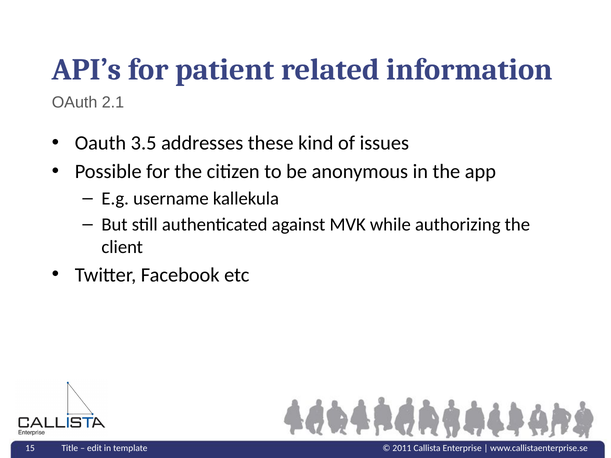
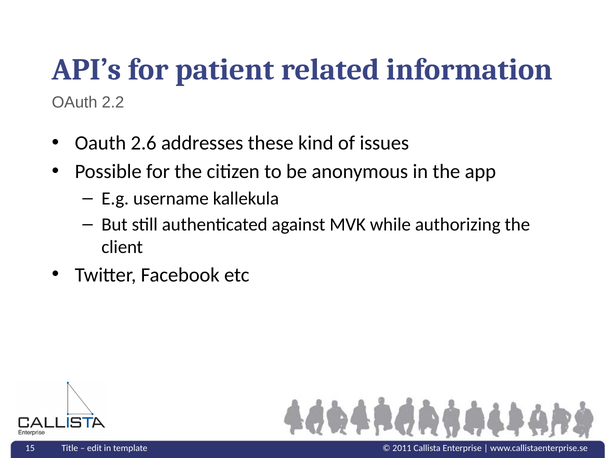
2.1: 2.1 -> 2.2
3.5: 3.5 -> 2.6
